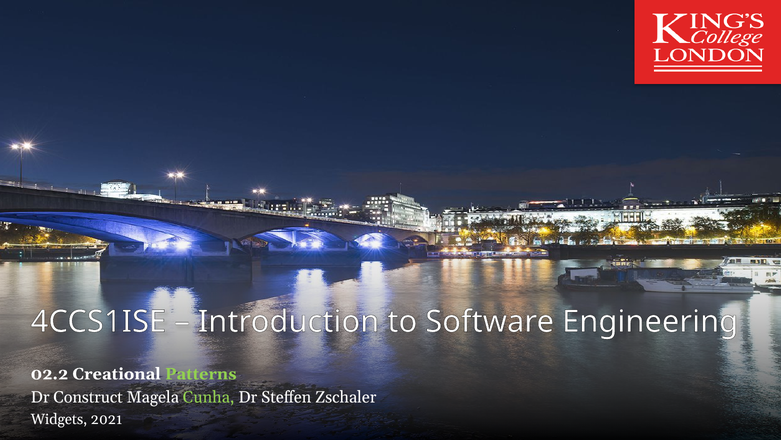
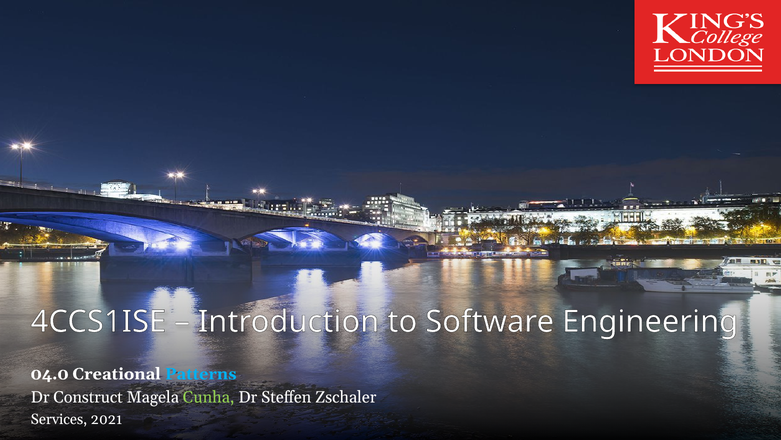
02.2: 02.2 -> 04.0
Patterns colour: light green -> light blue
Widgets: Widgets -> Services
